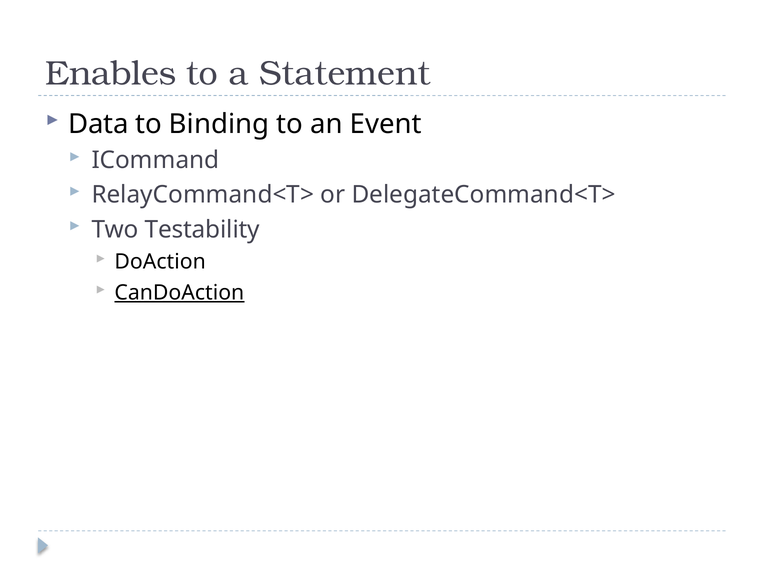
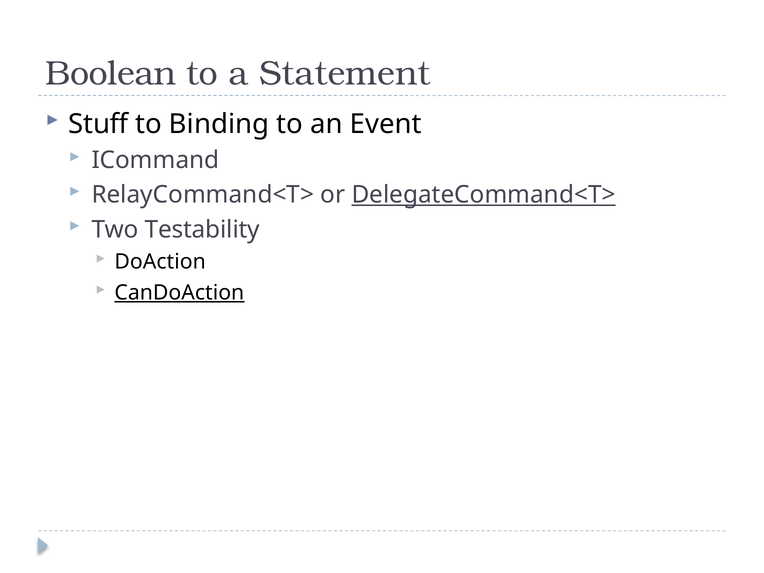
Enables: Enables -> Boolean
Data: Data -> Stuff
DelegateCommand<T> underline: none -> present
